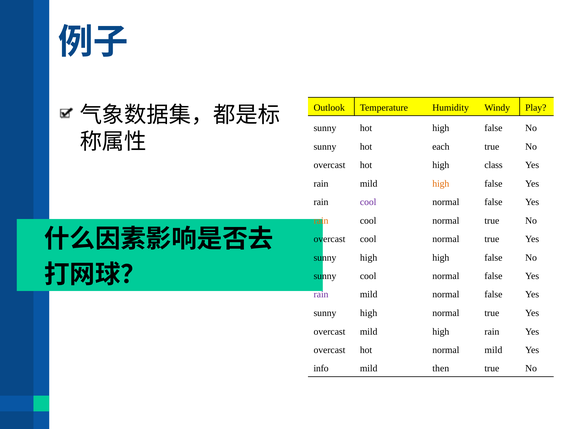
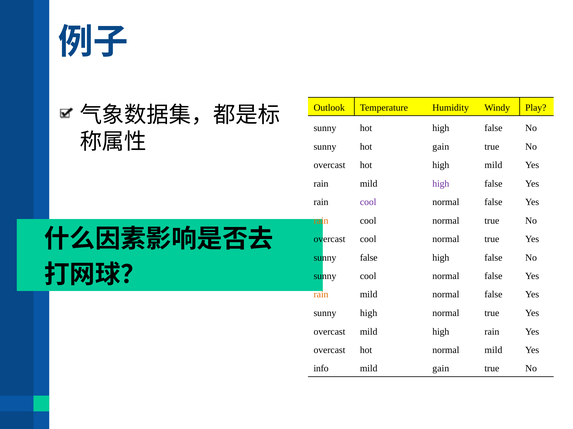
hot each: each -> gain
high class: class -> mild
high at (441, 184) colour: orange -> purple
high at (369, 258): high -> false
rain at (321, 295) colour: purple -> orange
mild then: then -> gain
